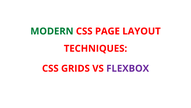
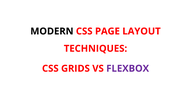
MODERN colour: green -> black
